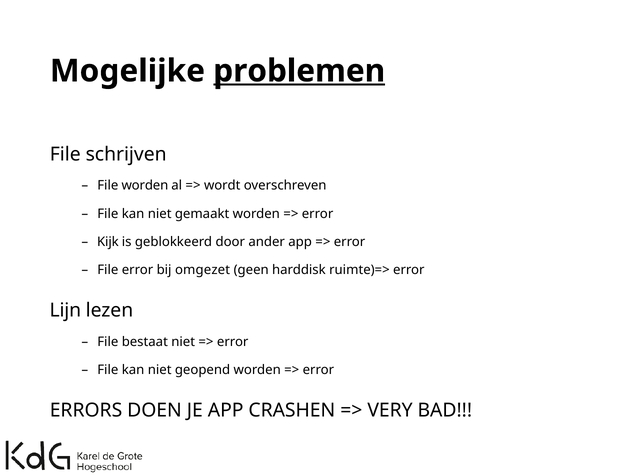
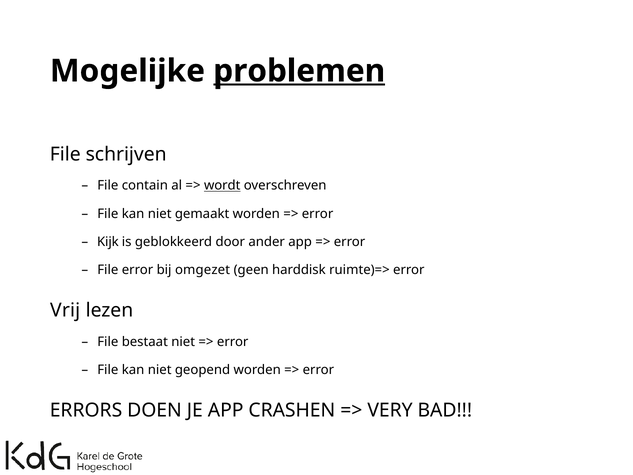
File worden: worden -> contain
wordt underline: none -> present
Lijn: Lijn -> Vrij
